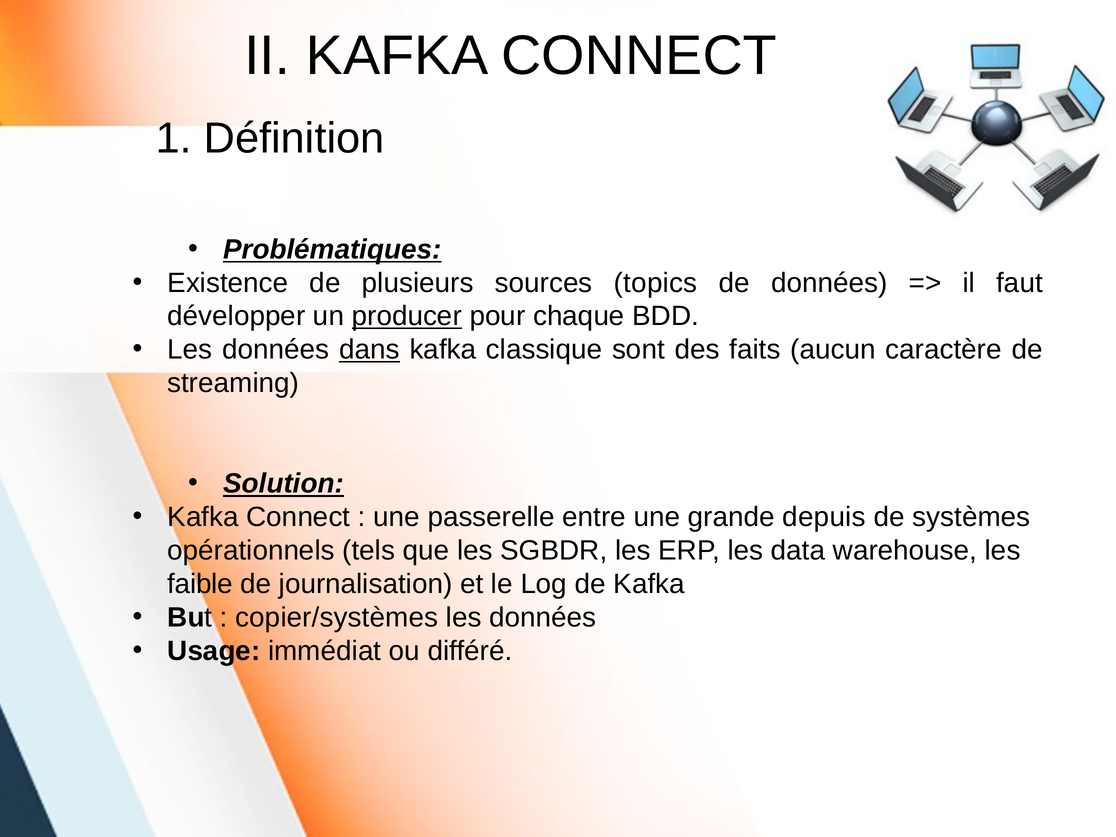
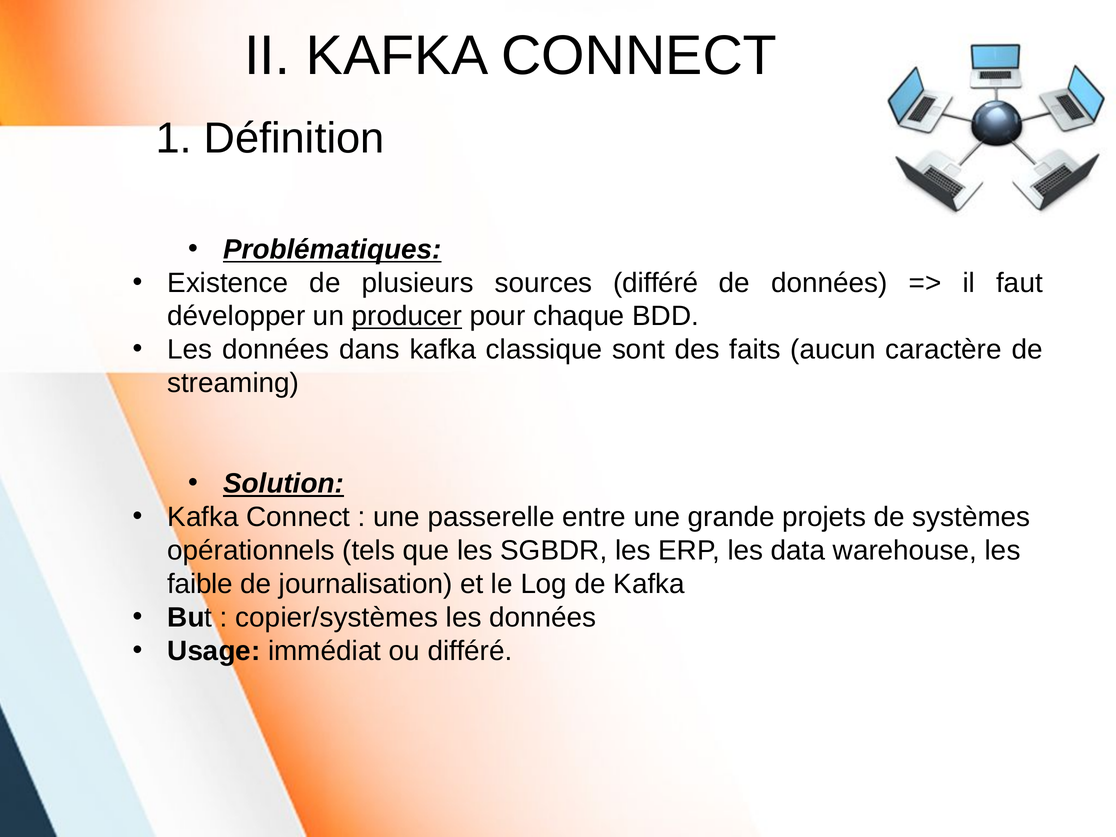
sources topics: topics -> différé
dans underline: present -> none
depuis: depuis -> projets
